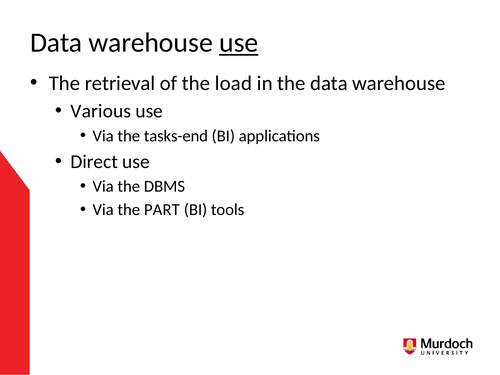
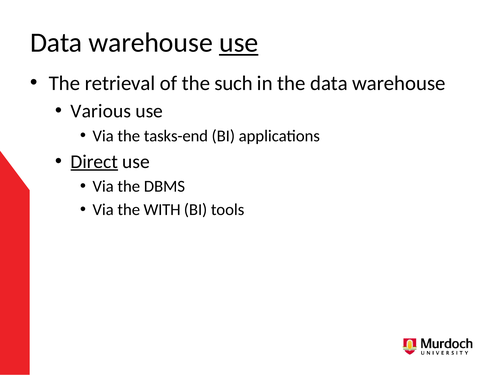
load: load -> such
Direct underline: none -> present
PART: PART -> WITH
